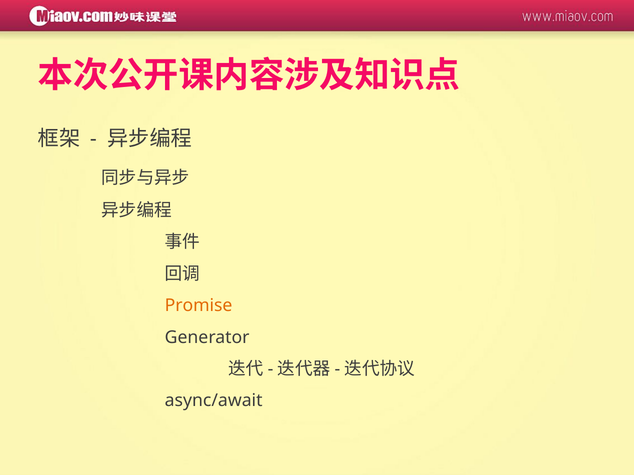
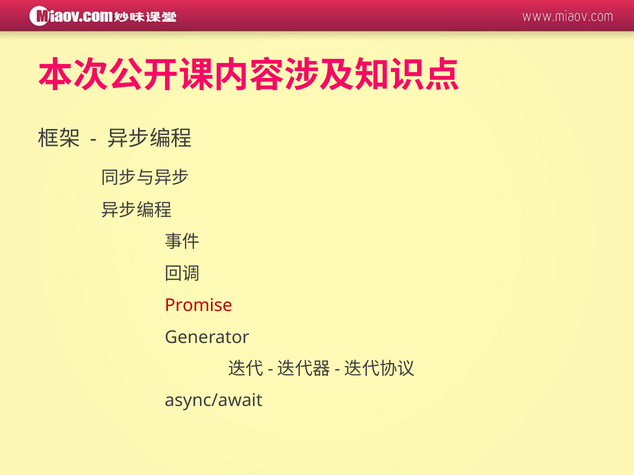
Promise colour: orange -> red
